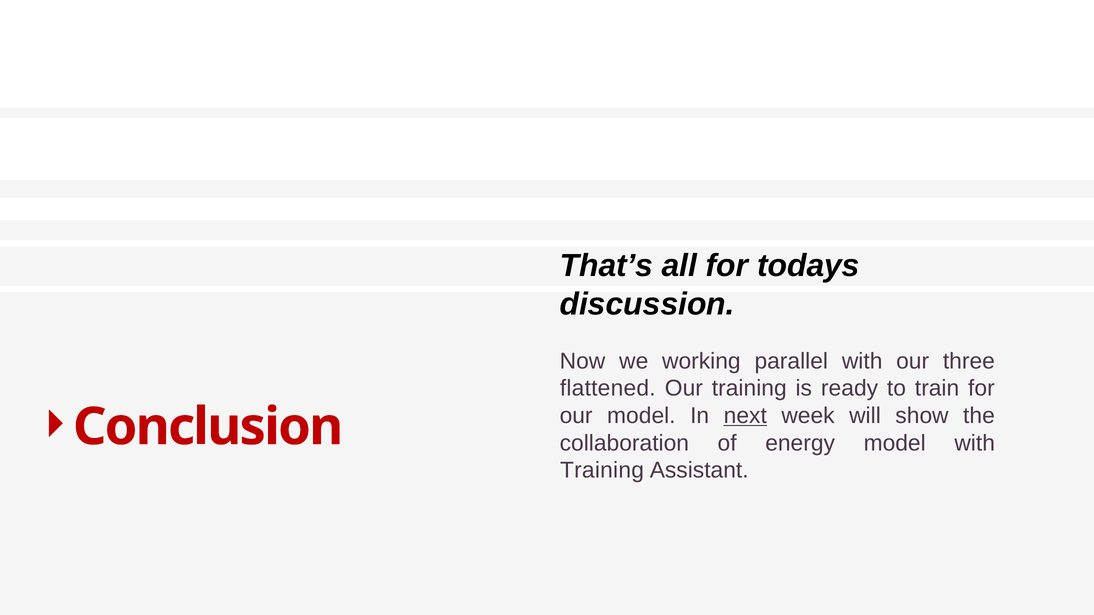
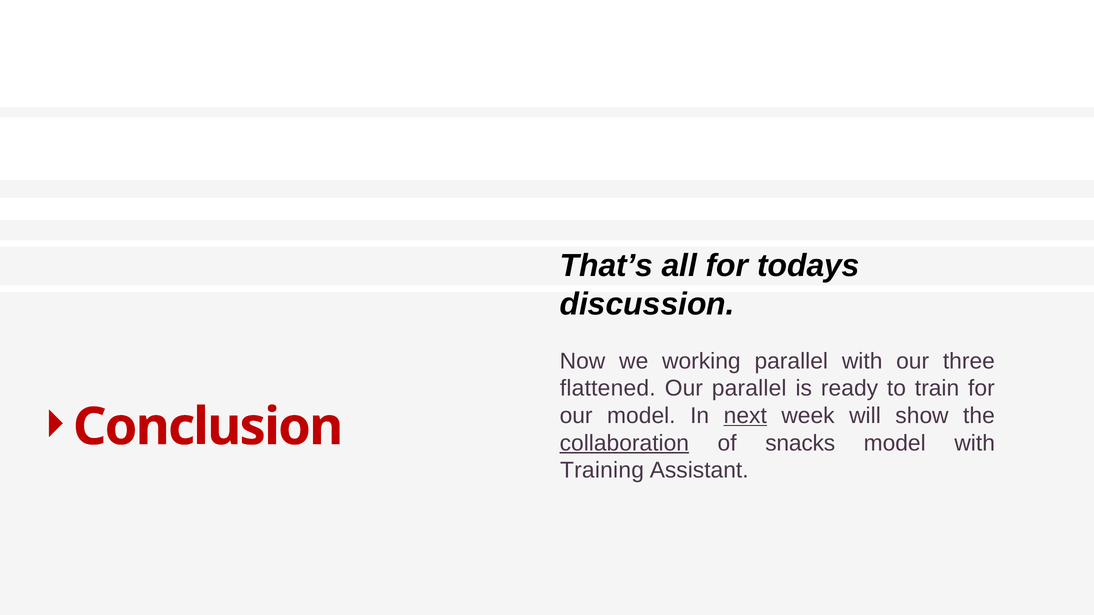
Our training: training -> parallel
collaboration underline: none -> present
energy: energy -> snacks
